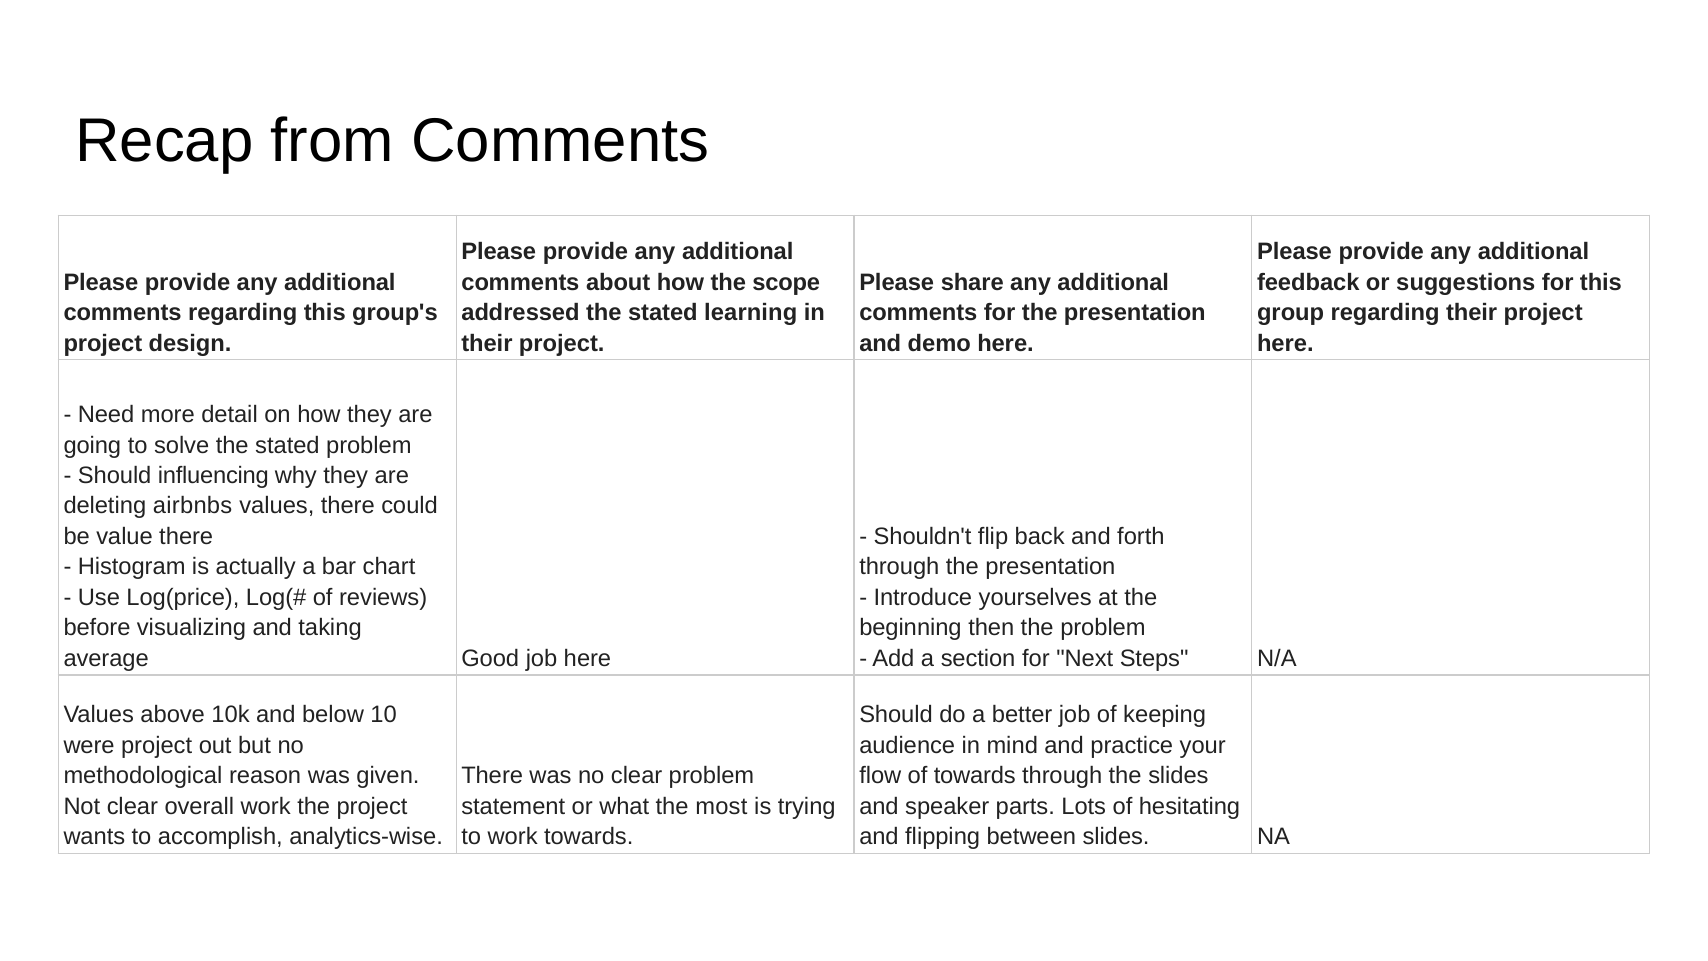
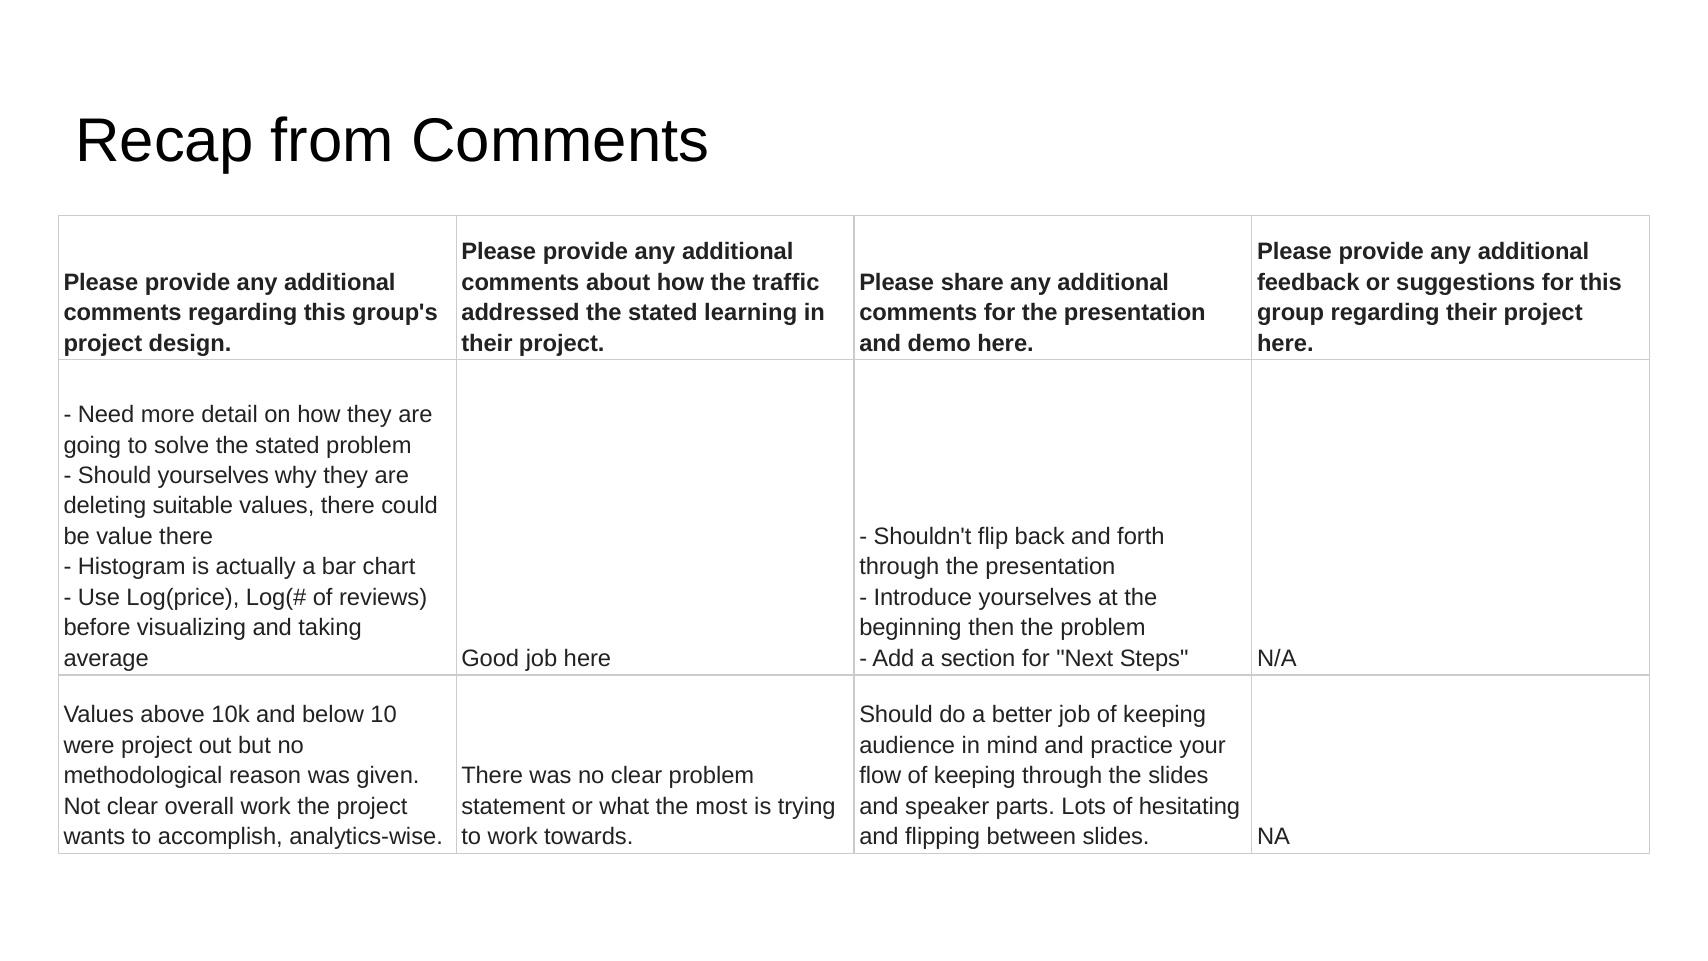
scope: scope -> traffic
Should influencing: influencing -> yourselves
airbnbs: airbnbs -> suitable
flow of towards: towards -> keeping
